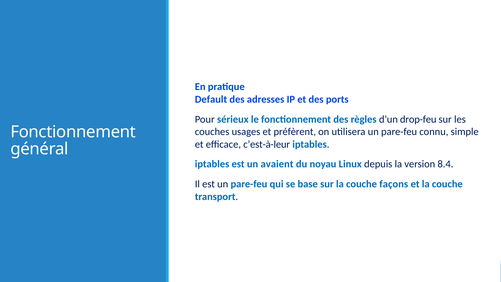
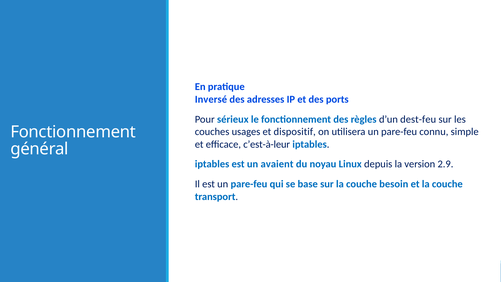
Default: Default -> Inversé
drop-feu: drop-feu -> dest-feu
préfèrent: préfèrent -> dispositif
8.4: 8.4 -> 2.9
façons: façons -> besoin
